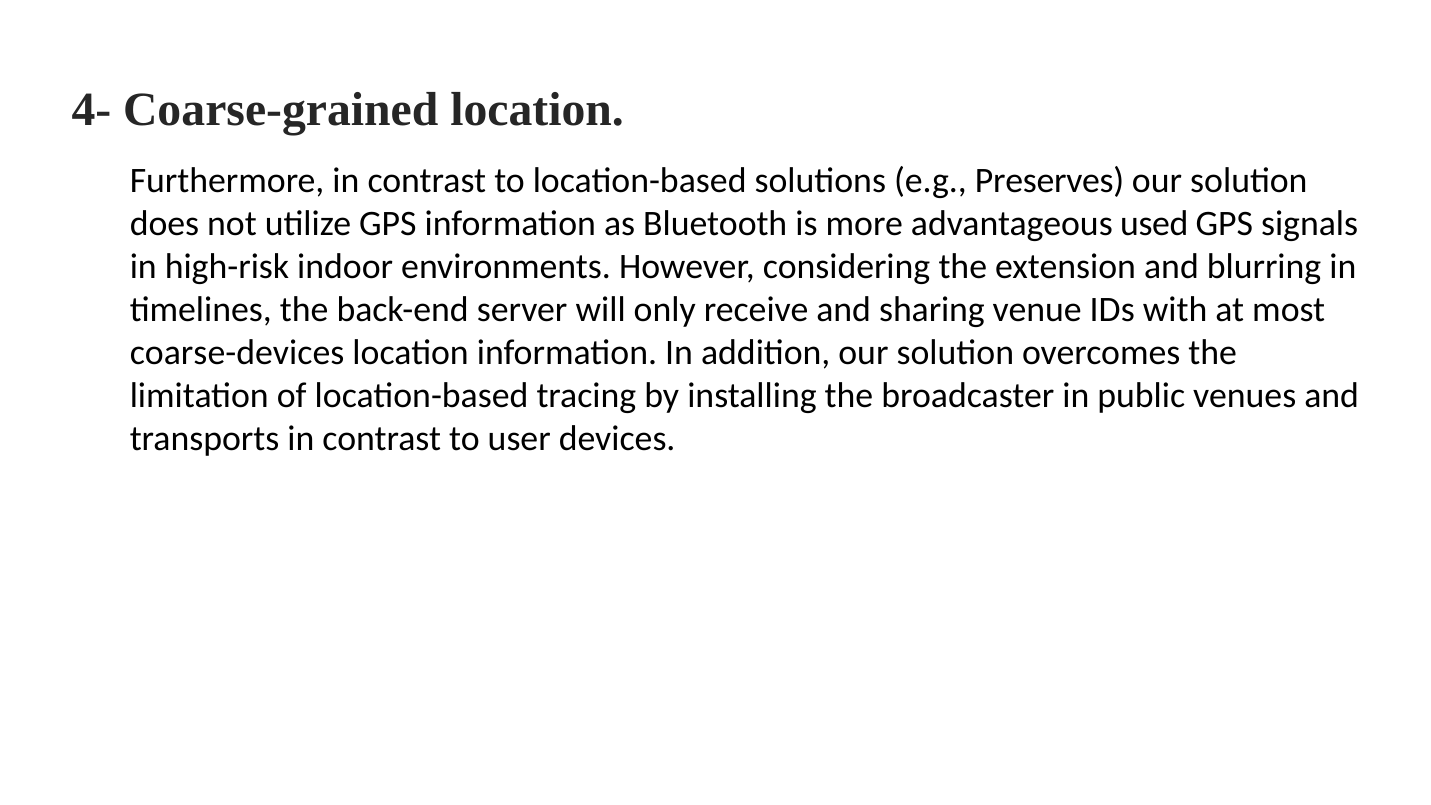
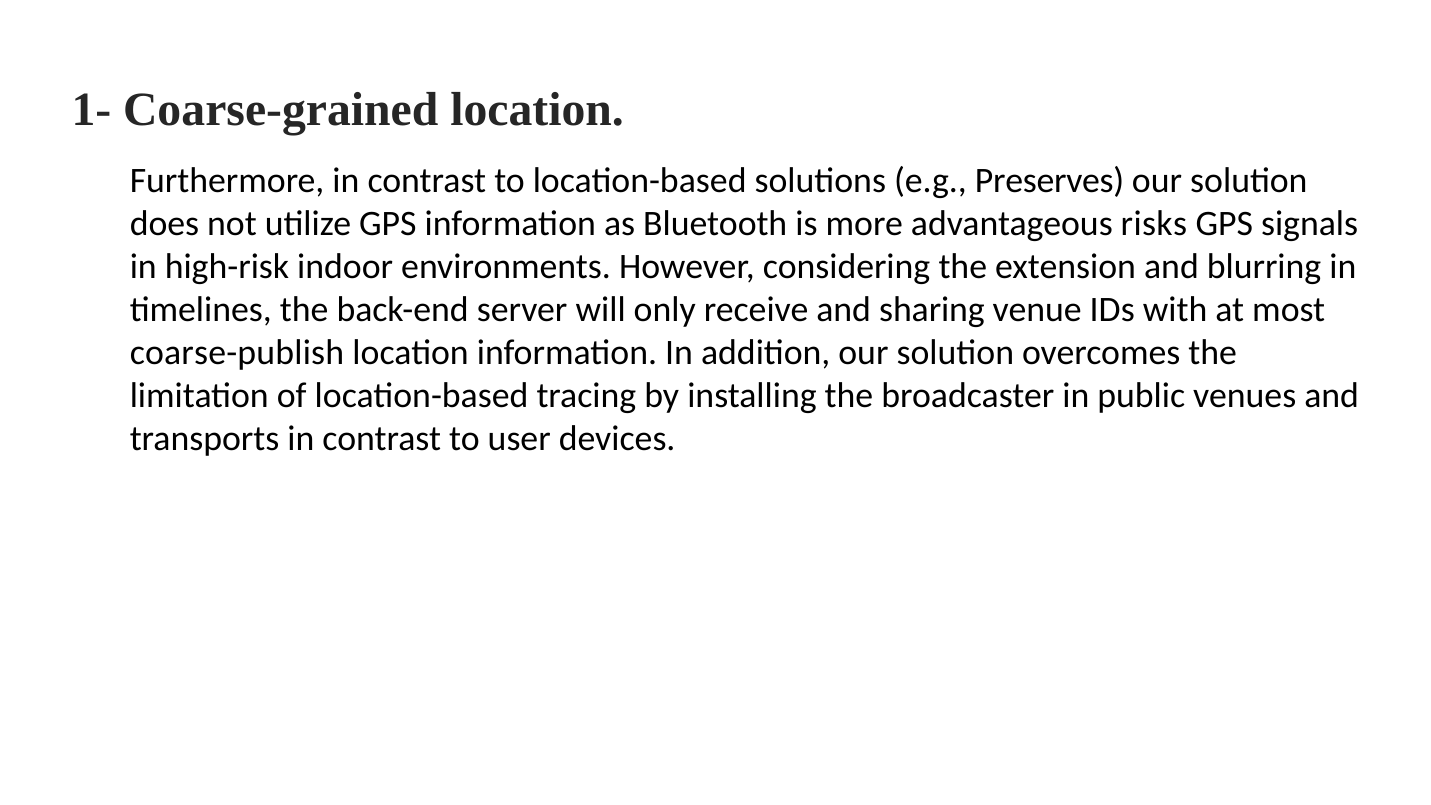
4-: 4- -> 1-
used: used -> risks
coarse-devices: coarse-devices -> coarse-publish
